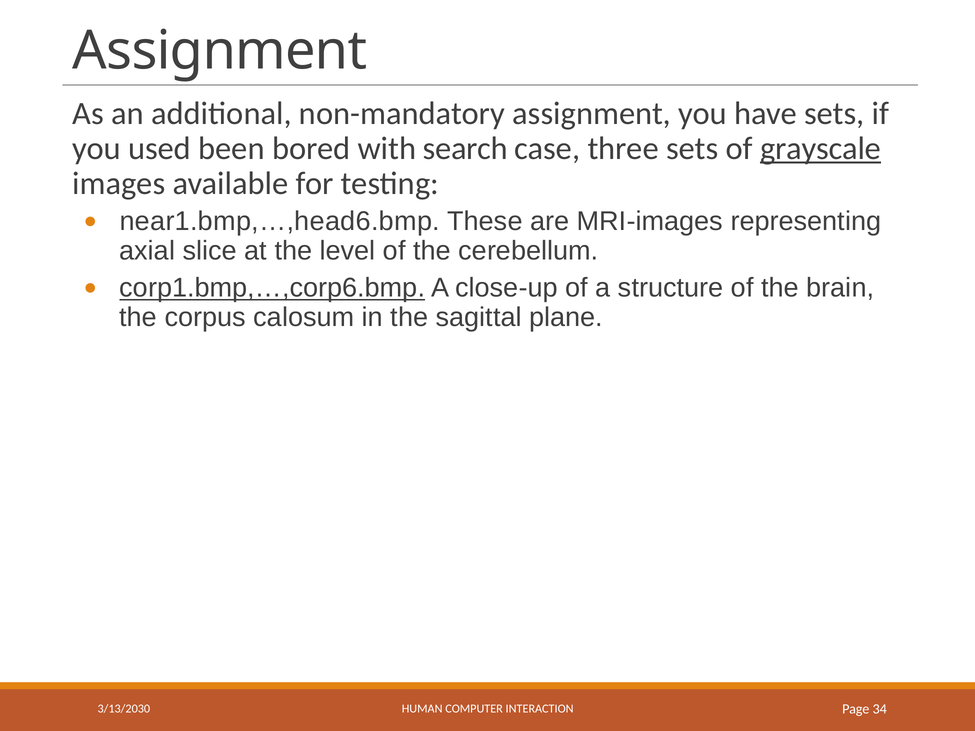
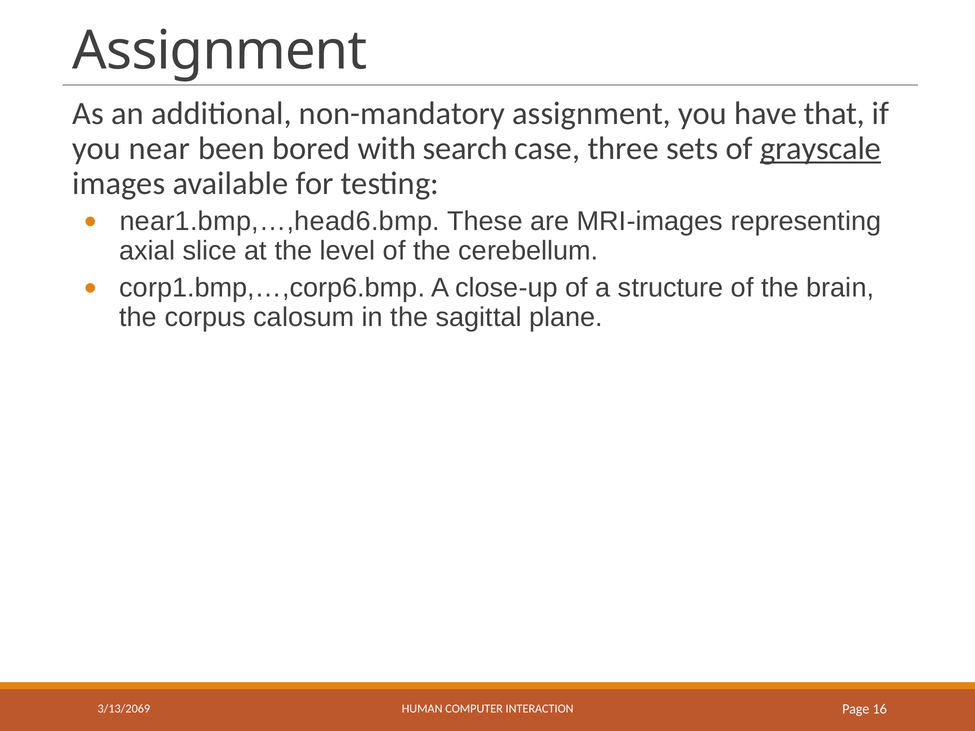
have sets: sets -> that
used: used -> near
corp1.bmp,…,corp6.bmp underline: present -> none
3/13/2030: 3/13/2030 -> 3/13/2069
34: 34 -> 16
